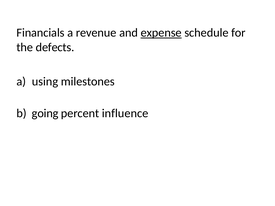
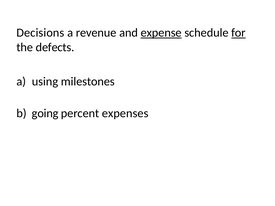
Financials: Financials -> Decisions
for underline: none -> present
influence: influence -> expenses
